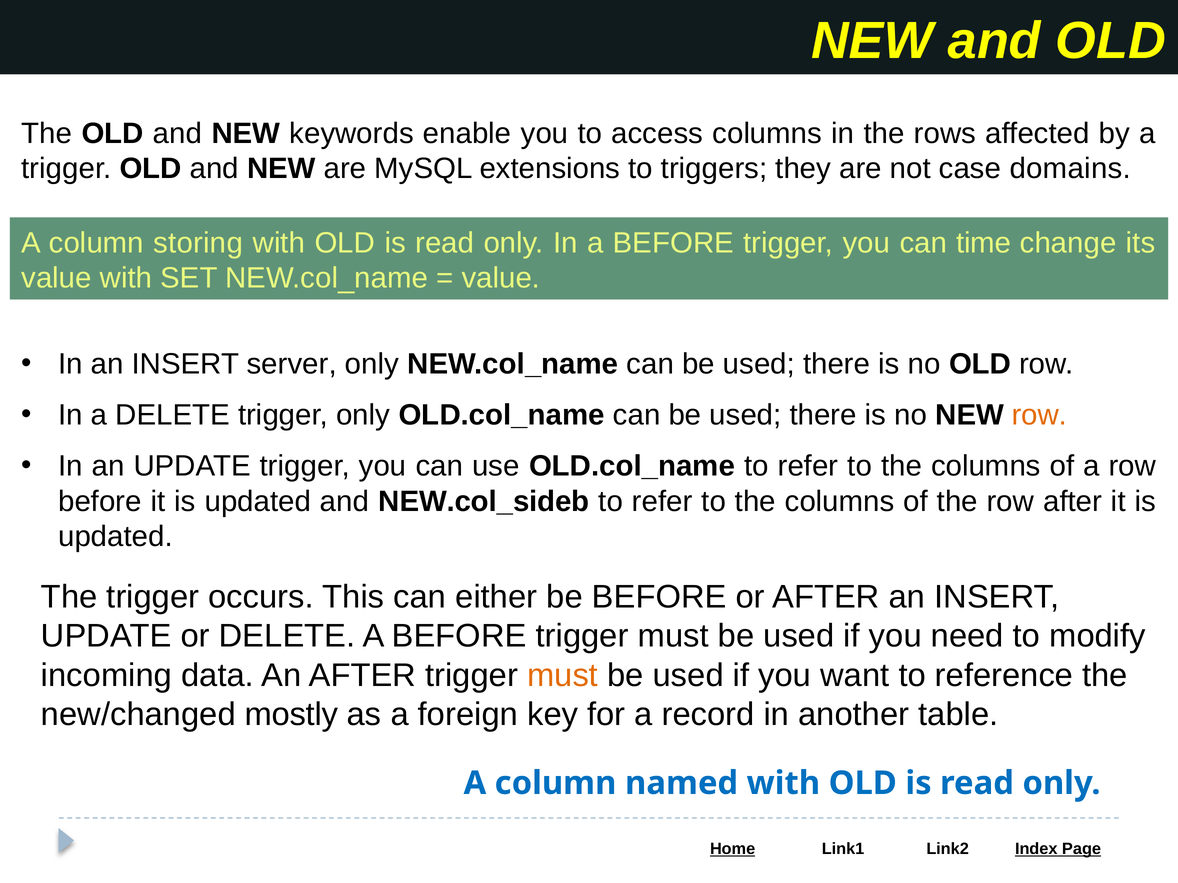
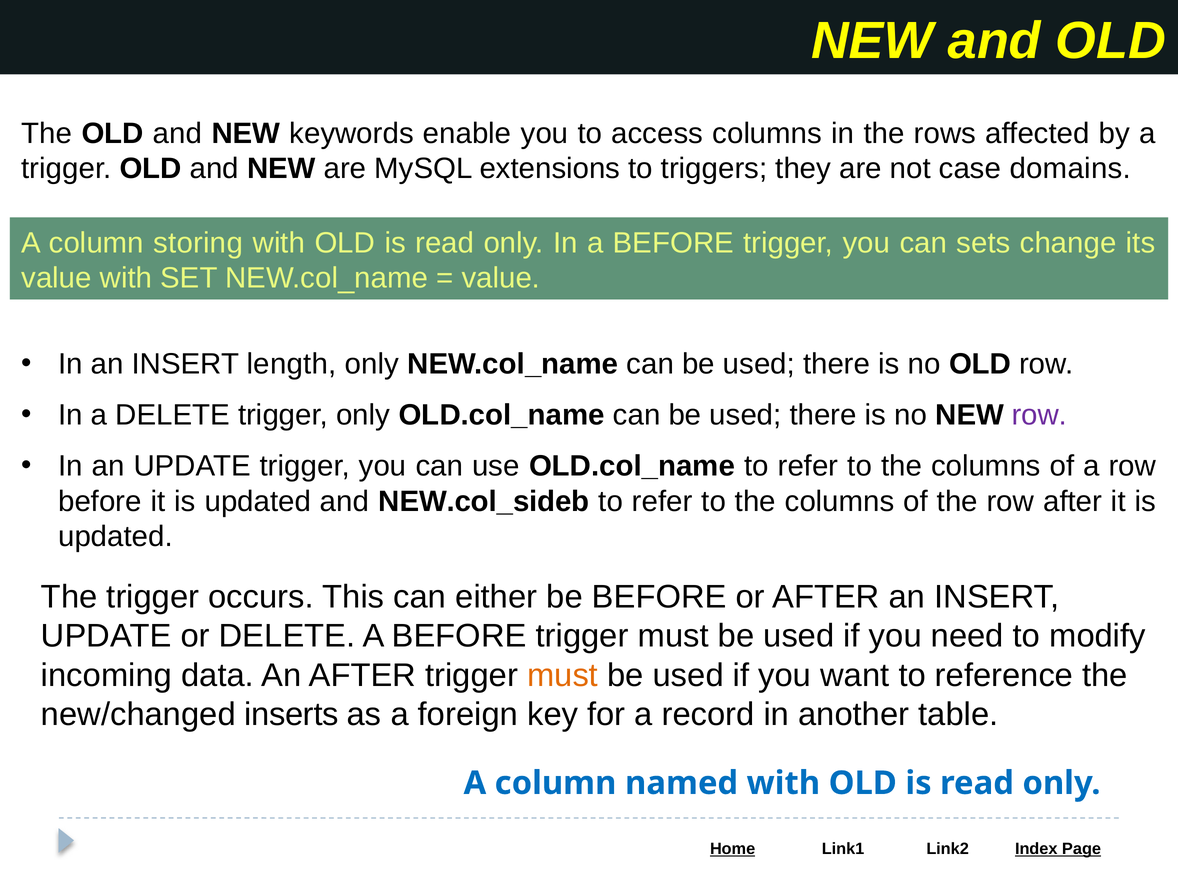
time: time -> sets
server: server -> length
row at (1039, 415) colour: orange -> purple
mostly: mostly -> inserts
